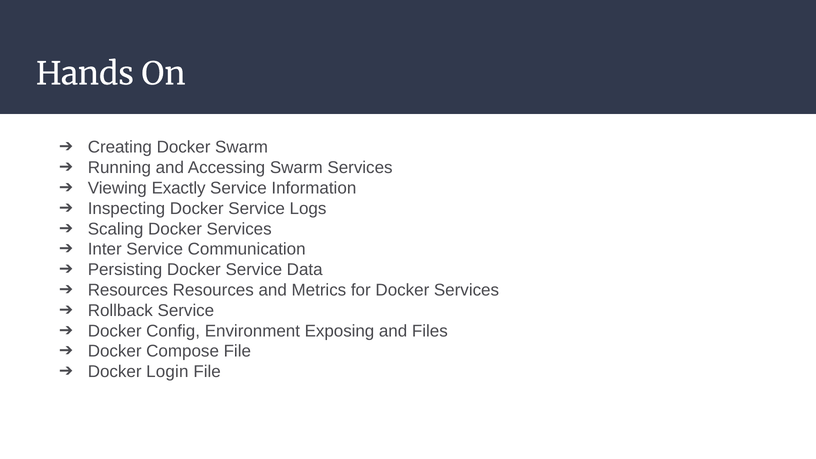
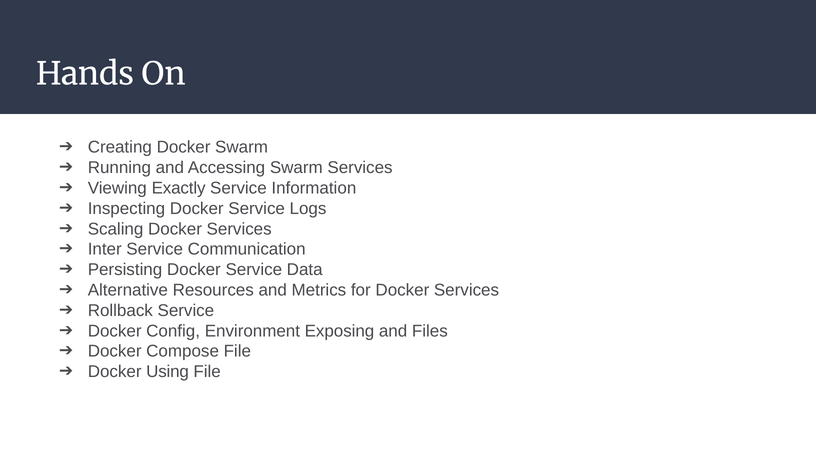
Resources at (128, 290): Resources -> Alternative
Login: Login -> Using
